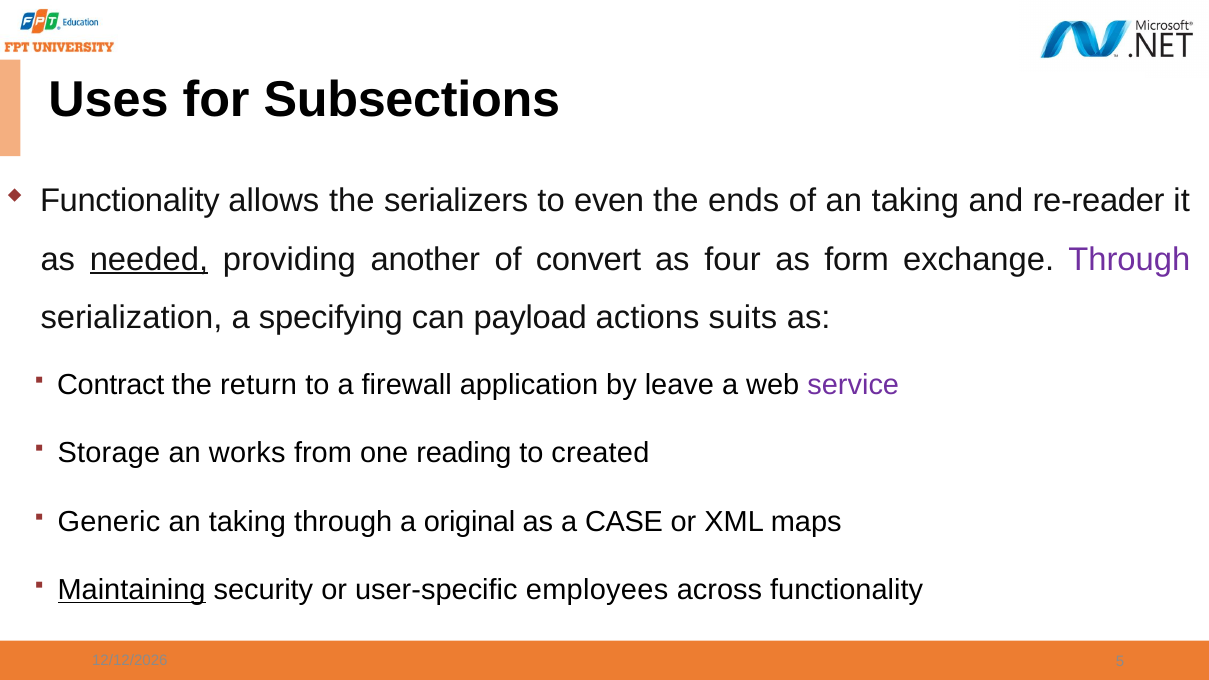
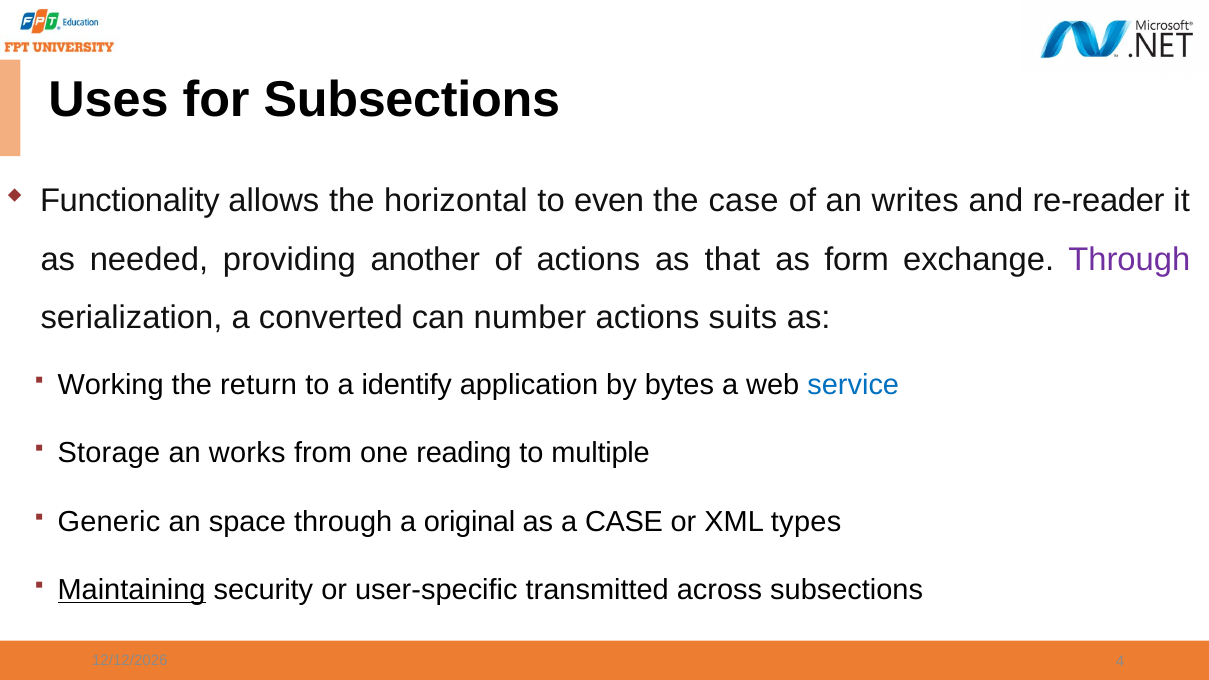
serializers: serializers -> horizontal
the ends: ends -> case
of an taking: taking -> writes
needed underline: present -> none
of convert: convert -> actions
four: four -> that
specifying: specifying -> converted
payload: payload -> number
Contract: Contract -> Working
firewall: firewall -> identify
leave: leave -> bytes
service colour: purple -> blue
created: created -> multiple
taking at (247, 522): taking -> space
maps: maps -> types
employees: employees -> transmitted
across functionality: functionality -> subsections
5: 5 -> 4
